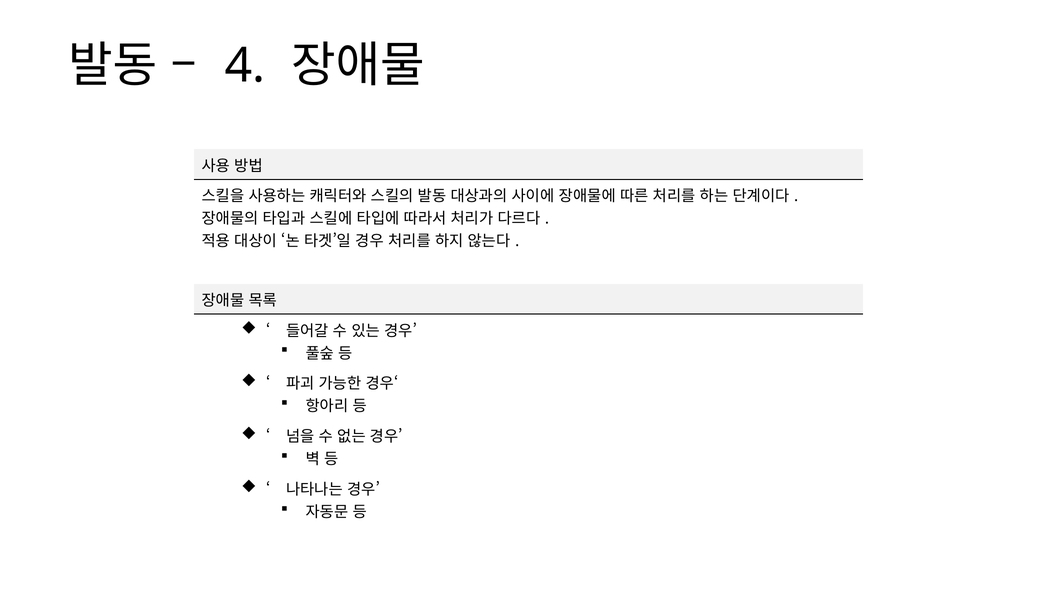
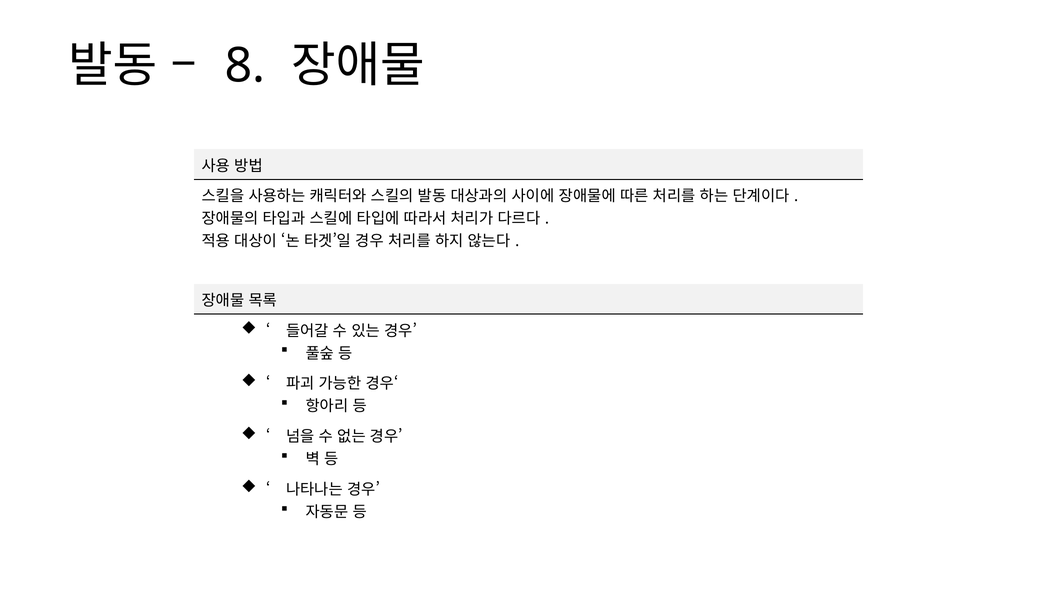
4: 4 -> 8
